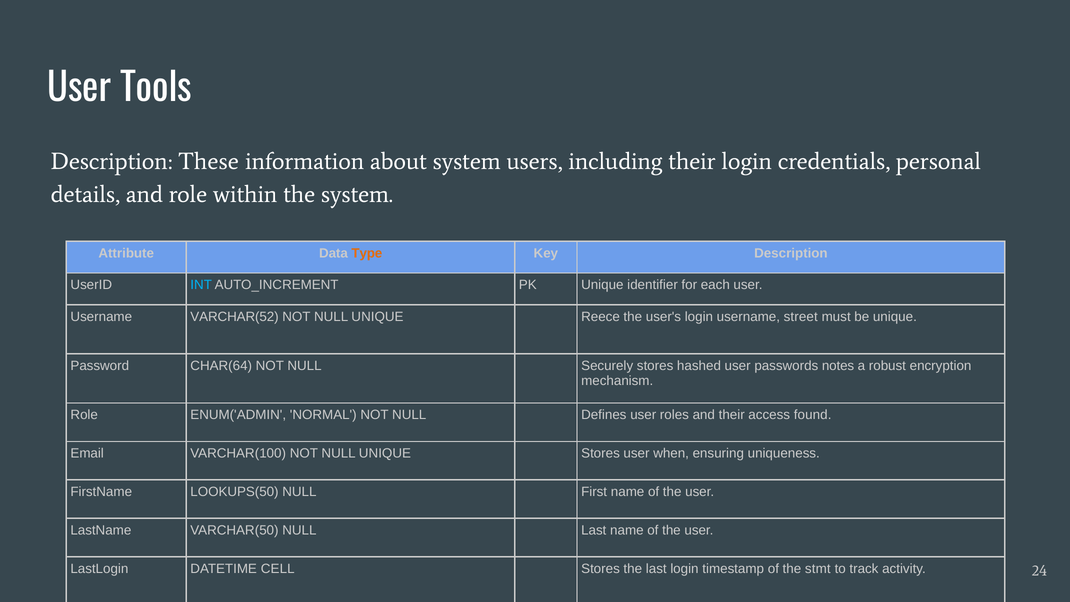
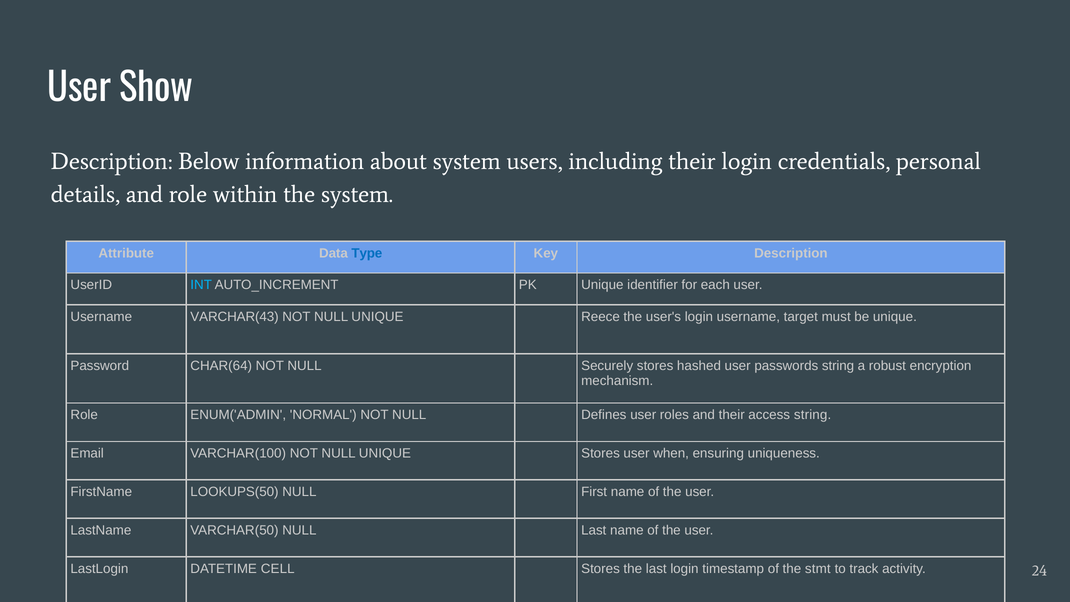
Tools: Tools -> Show
These: These -> Below
Type colour: orange -> blue
VARCHAR(52: VARCHAR(52 -> VARCHAR(43
street: street -> target
passwords notes: notes -> string
access found: found -> string
